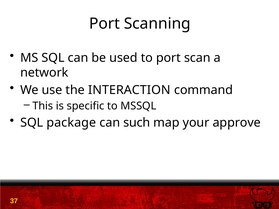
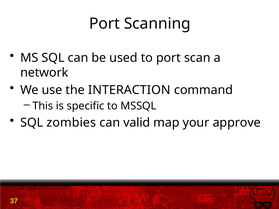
package: package -> zombies
such: such -> valid
